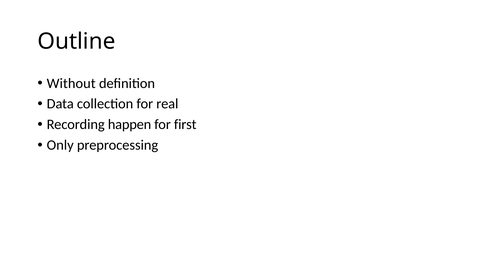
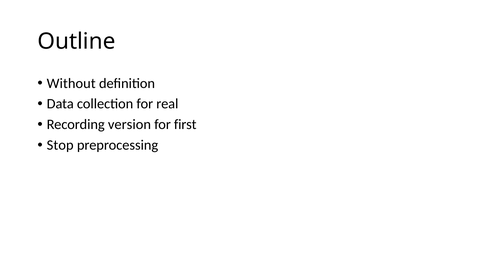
happen: happen -> version
Only: Only -> Stop
